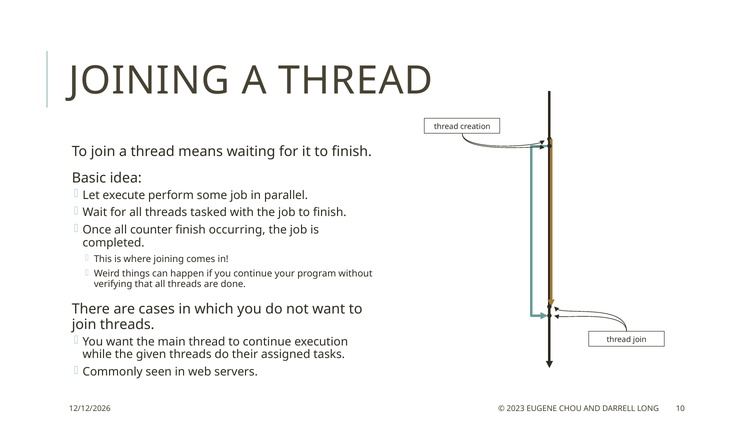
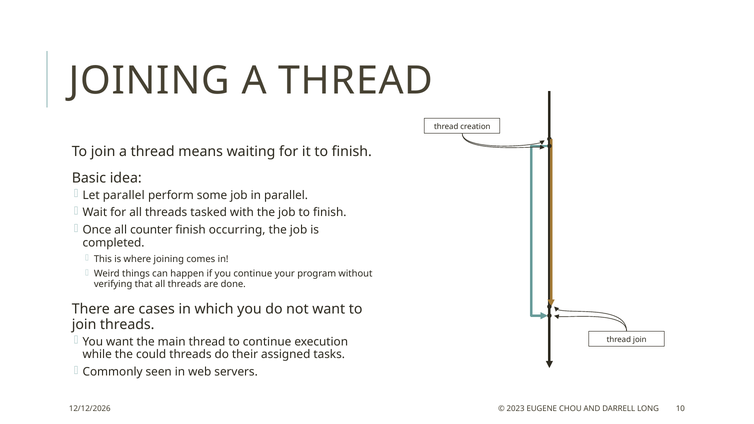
Let execute: execute -> parallel
given: given -> could
